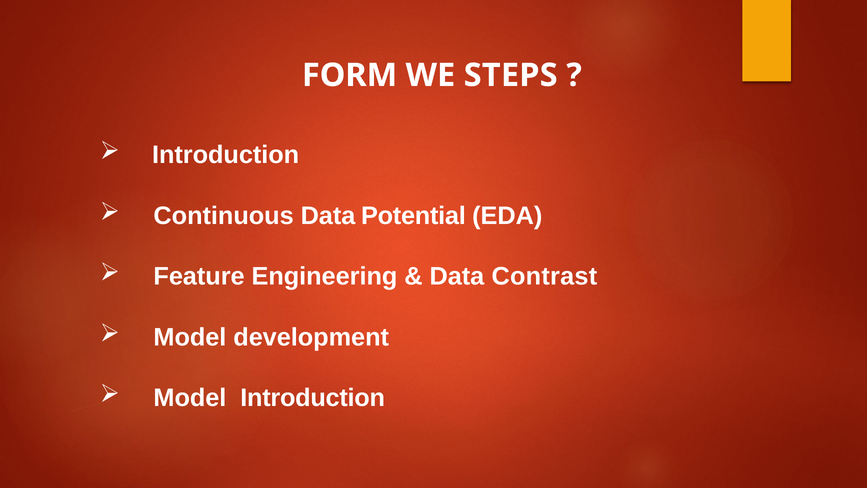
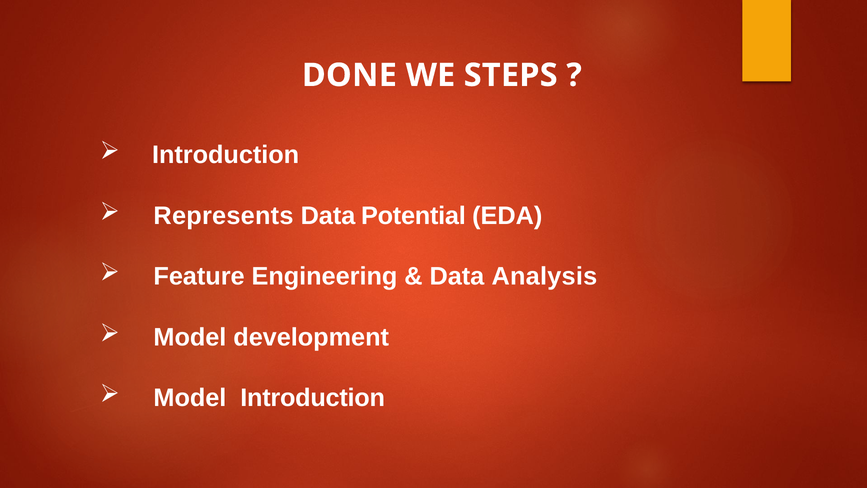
FORM: FORM -> DONE
Continuous: Continuous -> Represents
Contrast: Contrast -> Analysis
